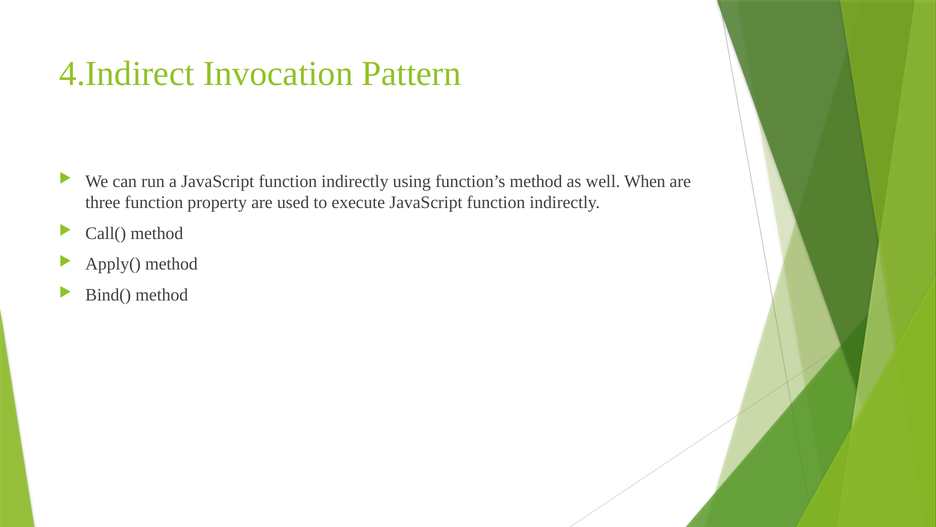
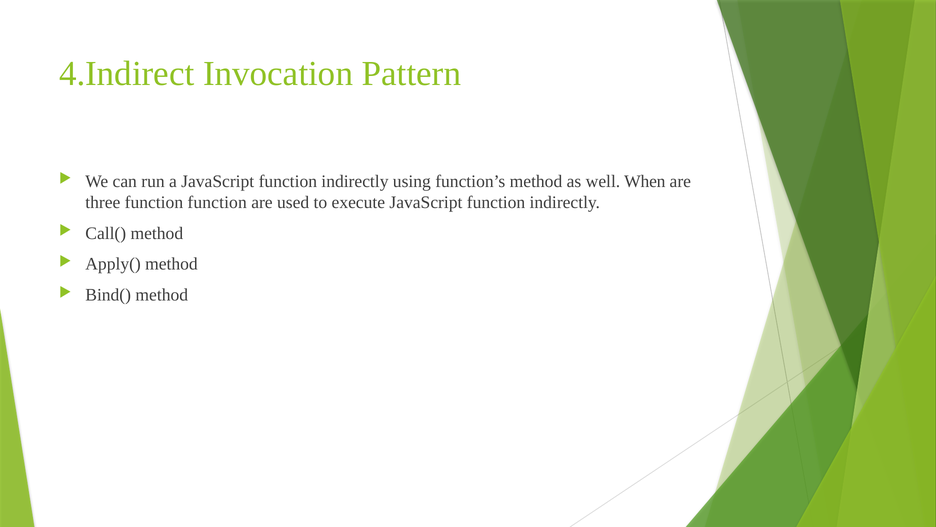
function property: property -> function
